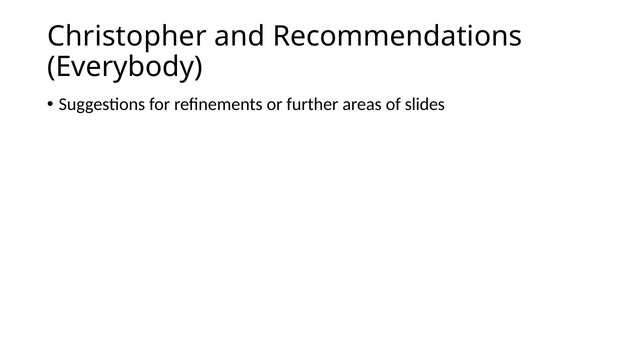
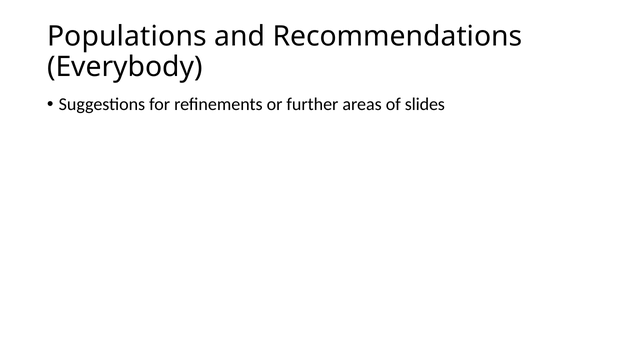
Christopher: Christopher -> Populations
